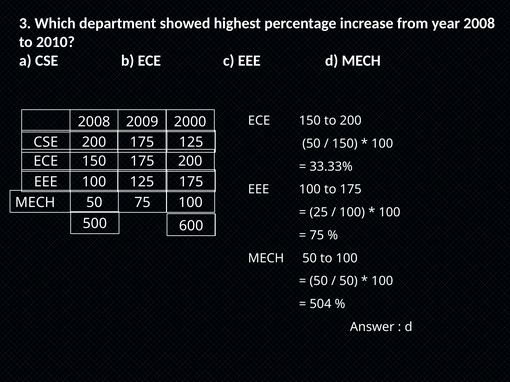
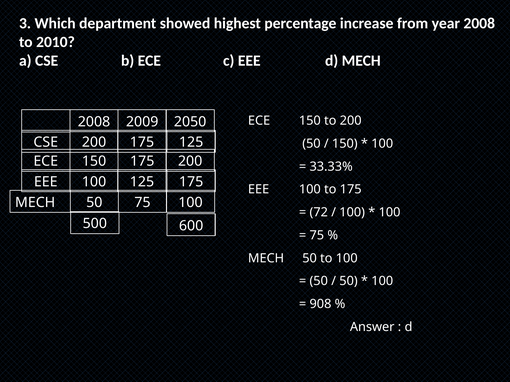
2000: 2000 -> 2050
25: 25 -> 72
504: 504 -> 908
